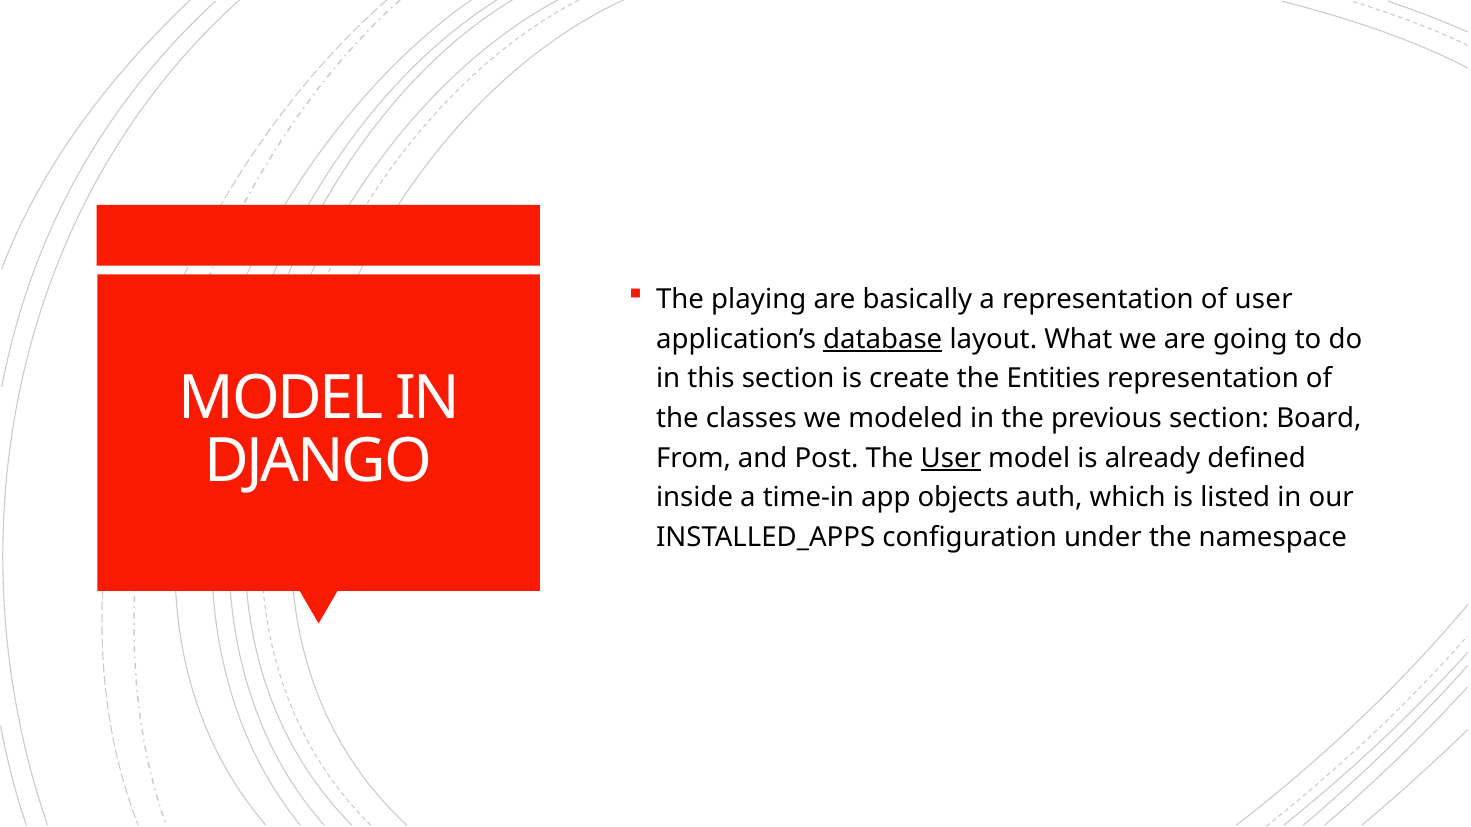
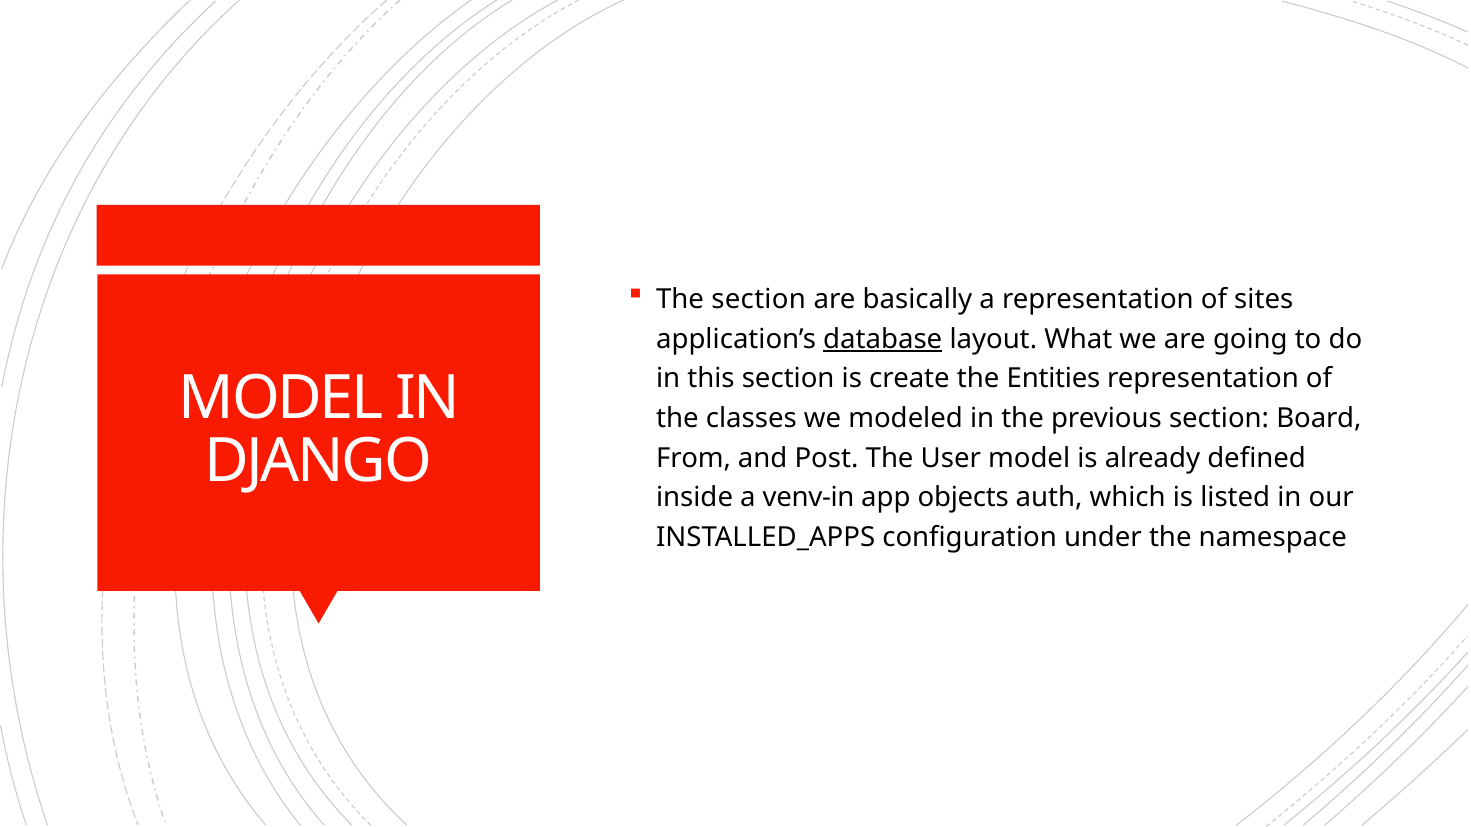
The playing: playing -> section
of user: user -> sites
User at (951, 458) underline: present -> none
time-in: time-in -> venv-in
